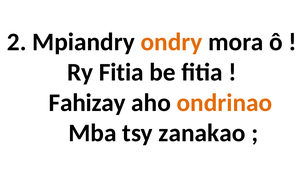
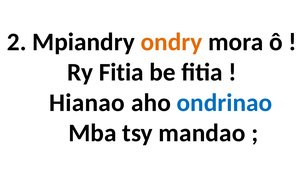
Fahizay: Fahizay -> Hianao
ondrinao colour: orange -> blue
zanakao: zanakao -> mandao
